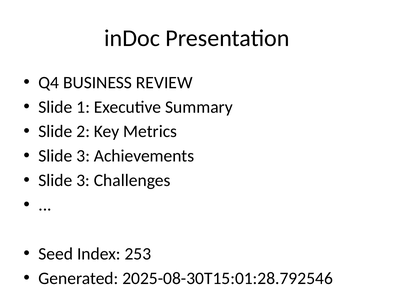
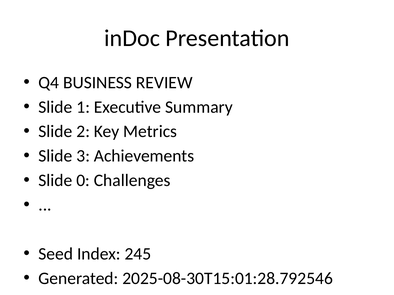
3 at (83, 181): 3 -> 0
253: 253 -> 245
